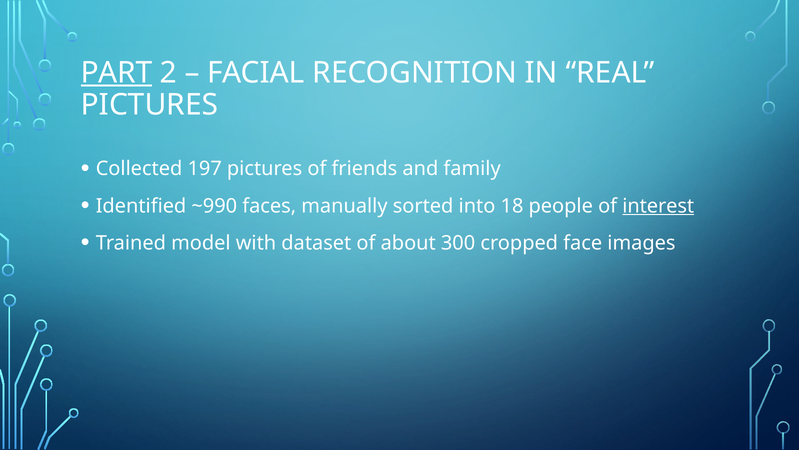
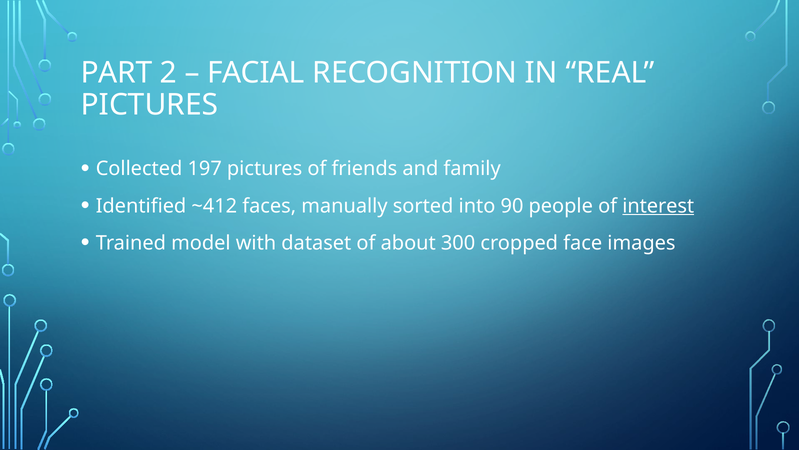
PART underline: present -> none
~990: ~990 -> ~412
18: 18 -> 90
